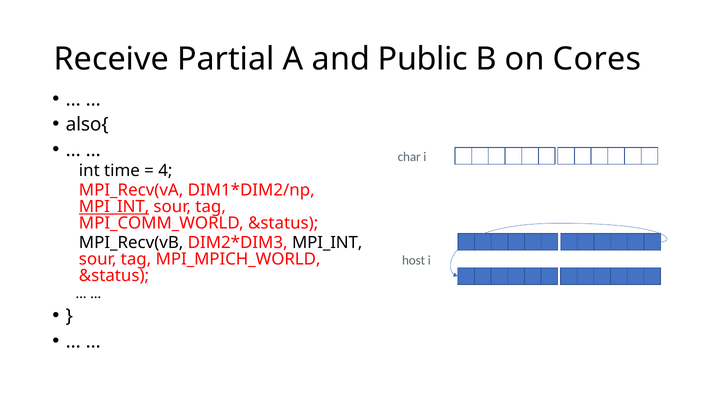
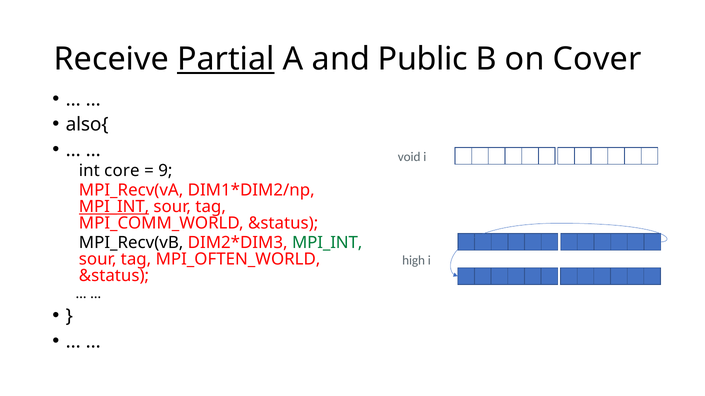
Partial underline: none -> present
Cores: Cores -> Cover
char: char -> void
time: time -> core
4: 4 -> 9
MPI_INT at (327, 243) colour: black -> green
MPI_MPICH_WORLD: MPI_MPICH_WORLD -> MPI_OFTEN_WORLD
host: host -> high
